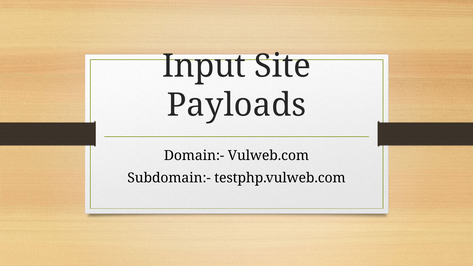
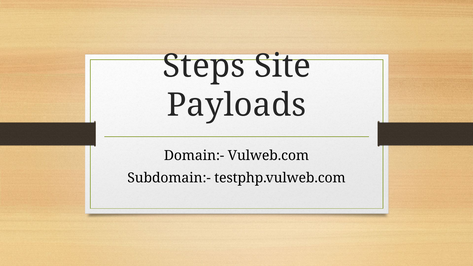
Input: Input -> Steps
